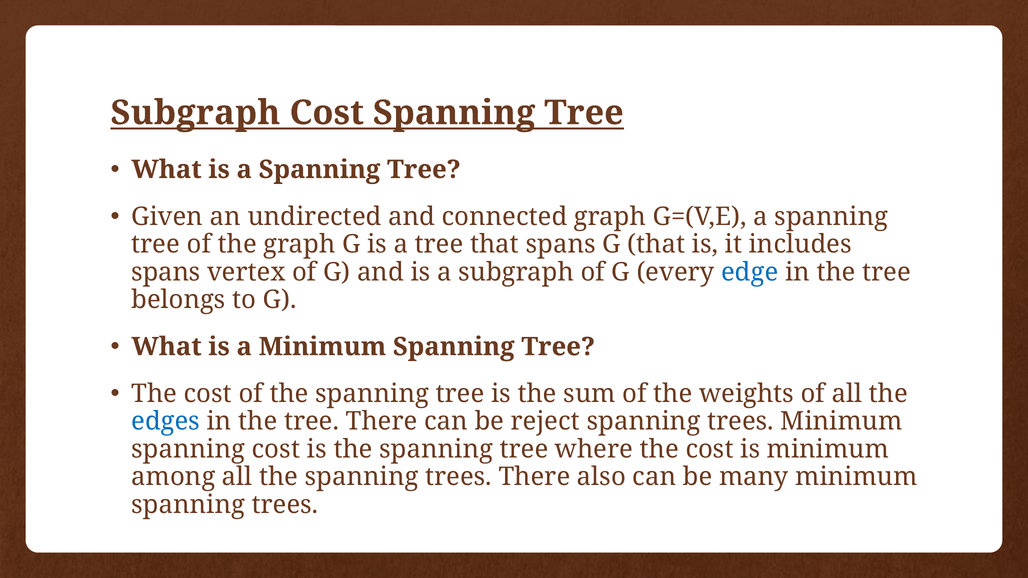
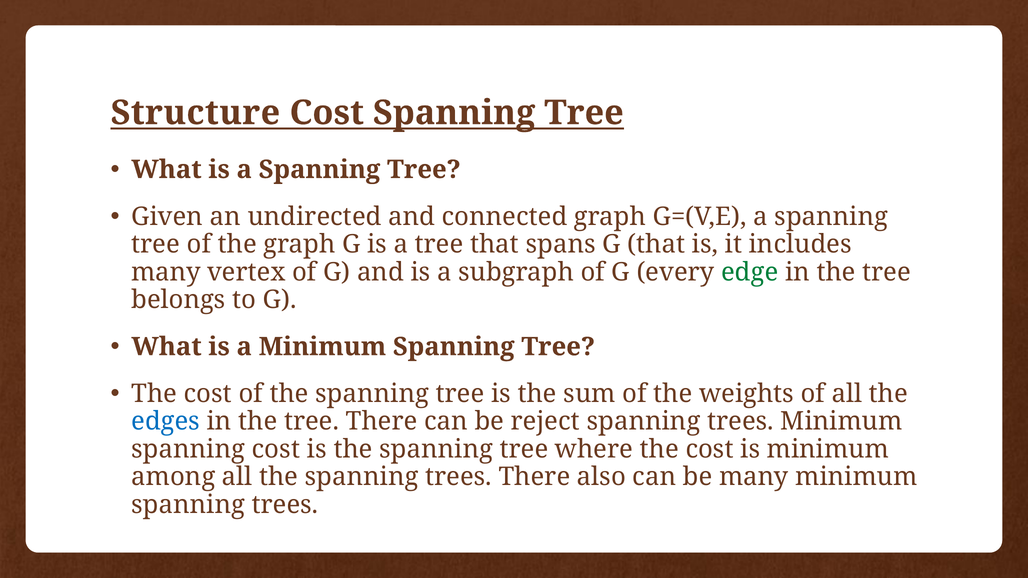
Subgraph at (195, 113): Subgraph -> Structure
spans at (166, 272): spans -> many
edge colour: blue -> green
